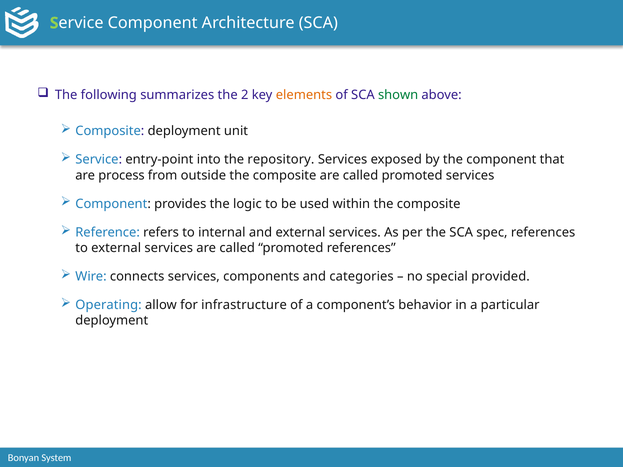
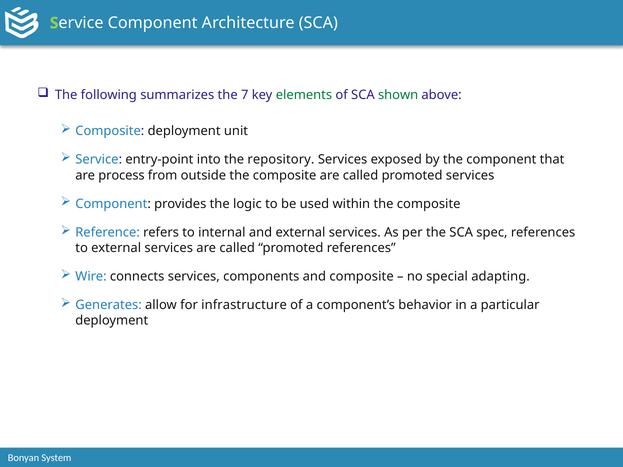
2: 2 -> 7
elements colour: orange -> green
and categories: categories -> composite
provided: provided -> adapting
Operating: Operating -> Generates
